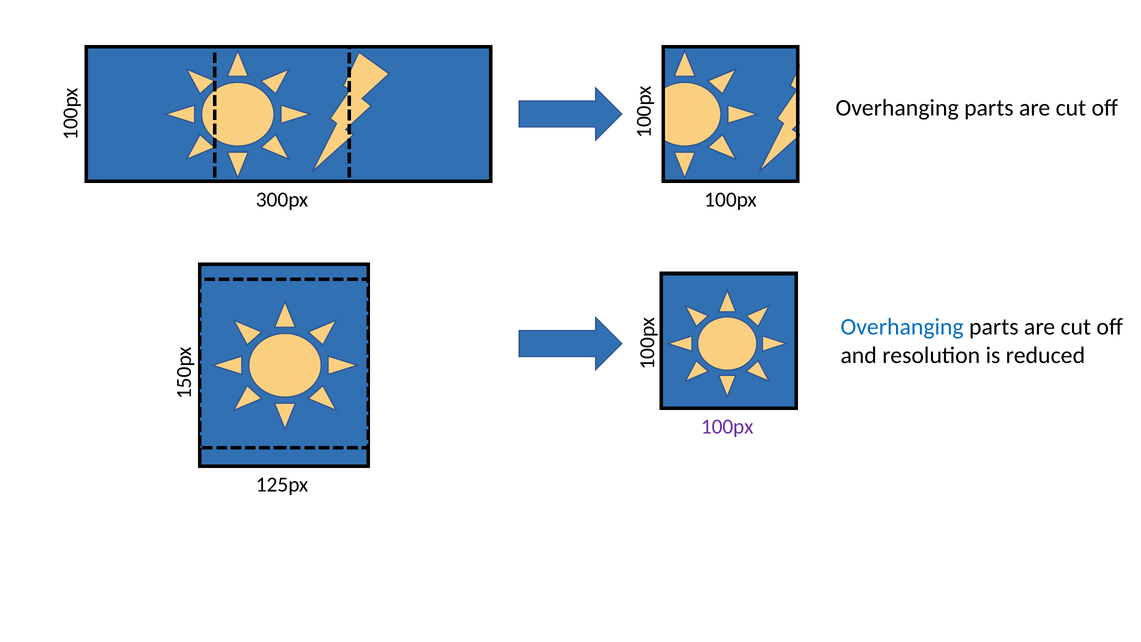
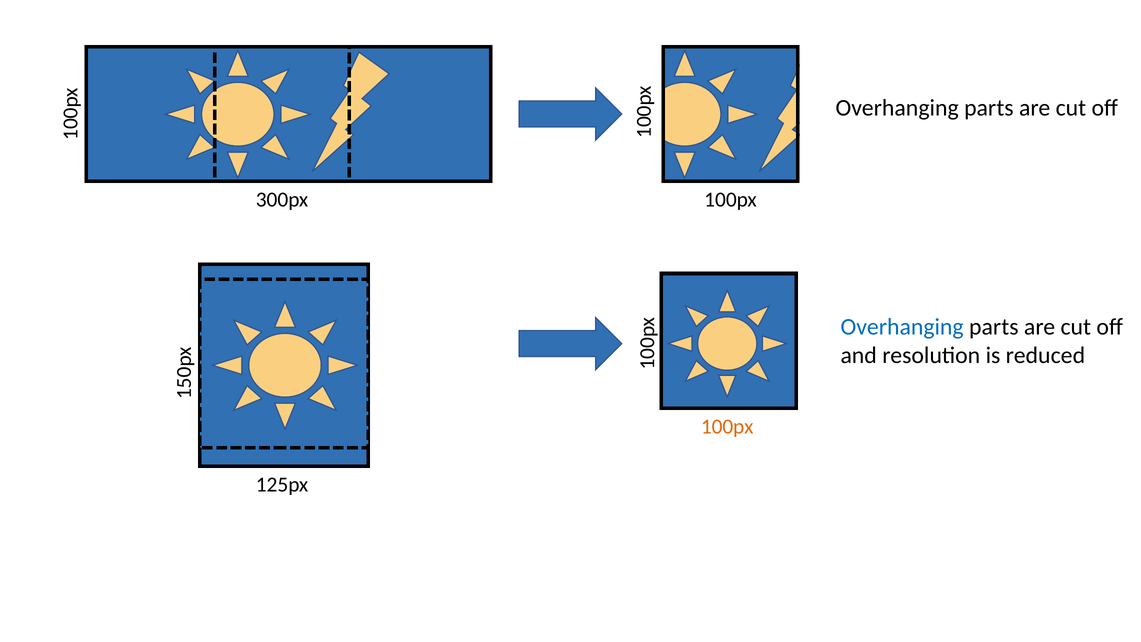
100px at (727, 426) colour: purple -> orange
